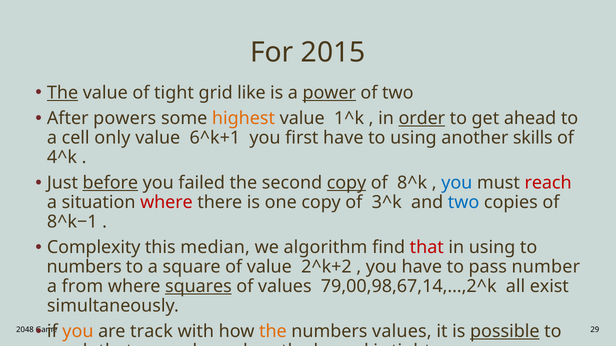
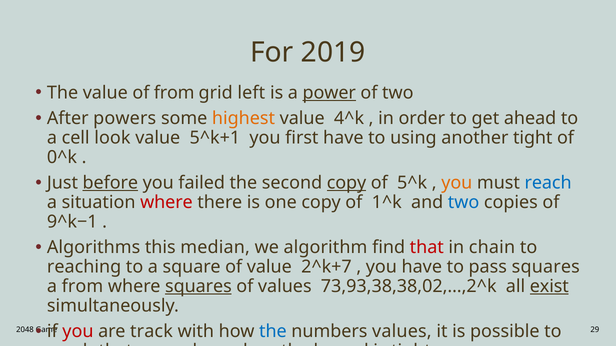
2015: 2015 -> 2019
The at (63, 93) underline: present -> none
of tight: tight -> from
like: like -> left
1^k: 1^k -> 4^k
order underline: present -> none
cell only: only -> look
6^k+1: 6^k+1 -> 5^k+1
another skills: skills -> tight
4^k: 4^k -> 0^k
8^k: 8^k -> 5^k
you at (457, 183) colour: blue -> orange
reach at (548, 183) colour: red -> blue
3^k: 3^k -> 1^k
8^k−1: 8^k−1 -> 9^k−1
Complexity: Complexity -> Algorithms
in using: using -> chain
numbers at (84, 267): numbers -> reaching
2^k+2: 2^k+2 -> 2^k+7
pass number: number -> squares
79,00,98,67,14,…,2^k: 79,00,98,67,14,…,2^k -> 73,93,38,38,02,…,2^k
exist underline: none -> present
you at (78, 332) colour: orange -> red
the at (273, 332) colour: orange -> blue
possible at (505, 332) underline: present -> none
